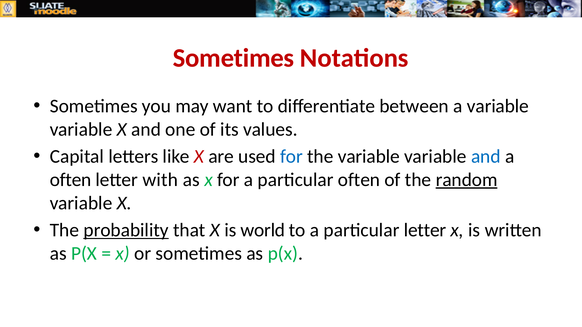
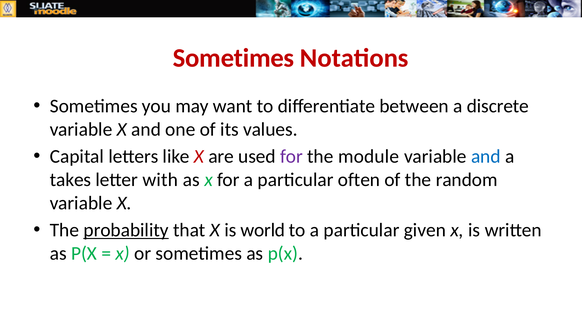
a variable: variable -> discrete
for at (291, 157) colour: blue -> purple
the variable: variable -> module
often at (71, 180): often -> takes
random underline: present -> none
particular letter: letter -> given
